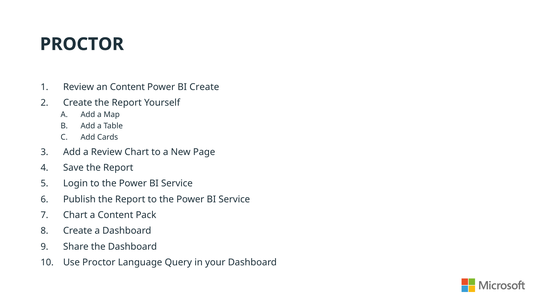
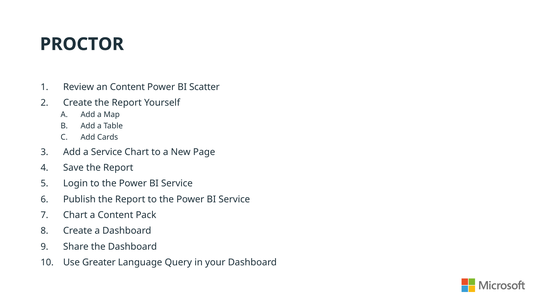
BI Create: Create -> Scatter
a Review: Review -> Service
Use Proctor: Proctor -> Greater
